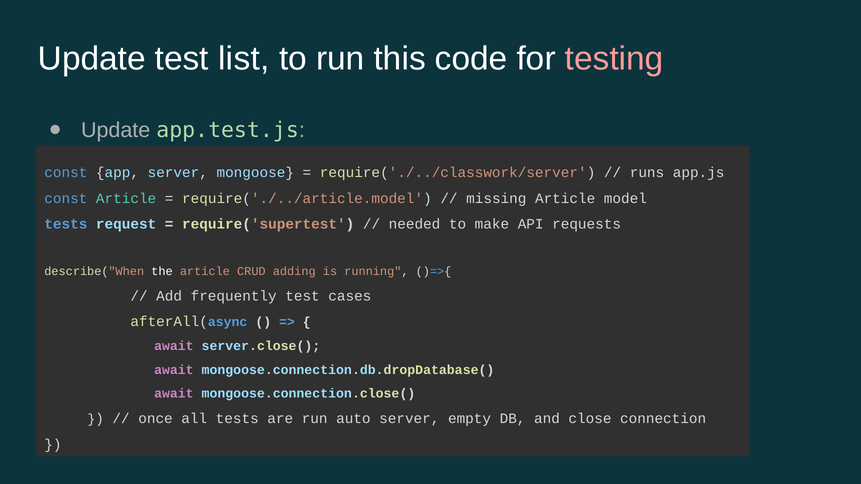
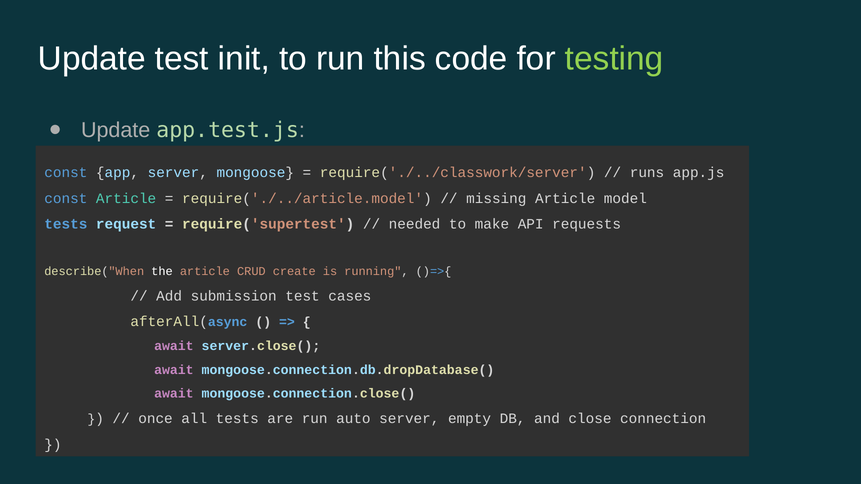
list: list -> init
testing colour: pink -> light green
adding: adding -> create
frequently: frequently -> submission
